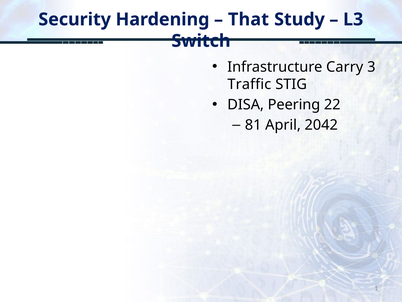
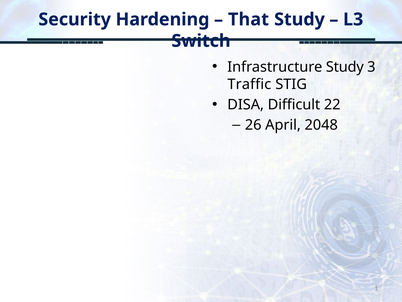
Infrastructure Carry: Carry -> Study
Peering: Peering -> Difficult
81: 81 -> 26
2042: 2042 -> 2048
